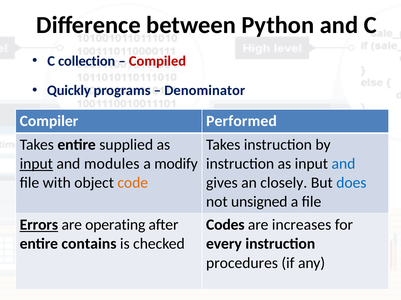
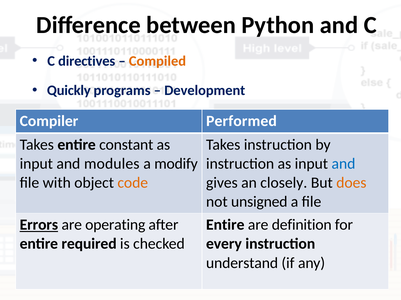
collection: collection -> directives
Compiled colour: red -> orange
Denominator: Denominator -> Development
supplied: supplied -> constant
input at (36, 164) underline: present -> none
does colour: blue -> orange
Codes at (225, 225): Codes -> Entire
increases: increases -> definition
contains: contains -> required
procedures: procedures -> understand
